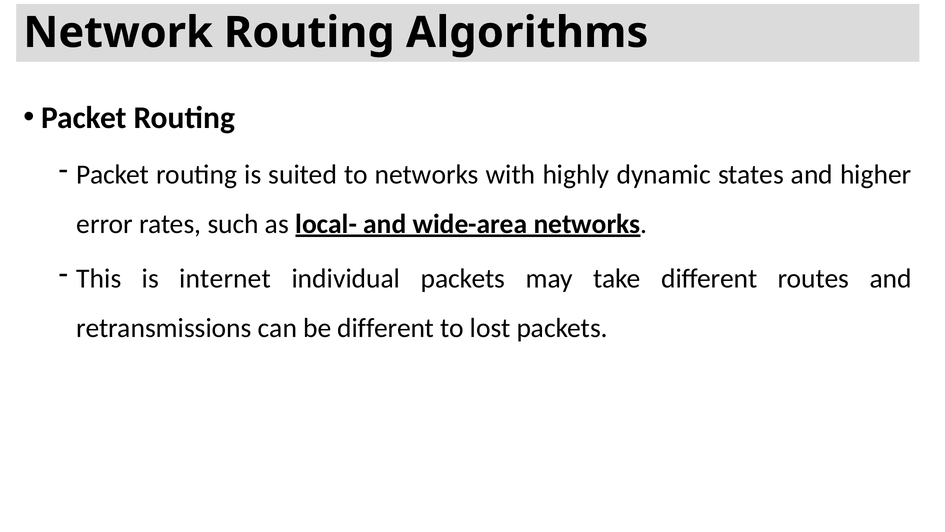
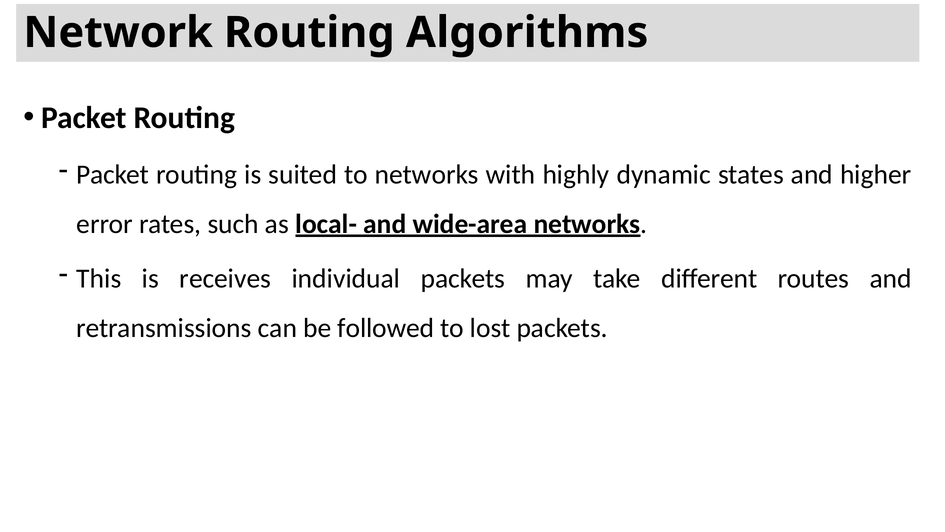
internet: internet -> receives
be different: different -> followed
